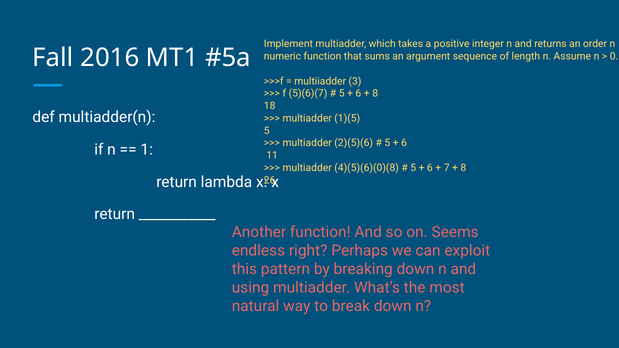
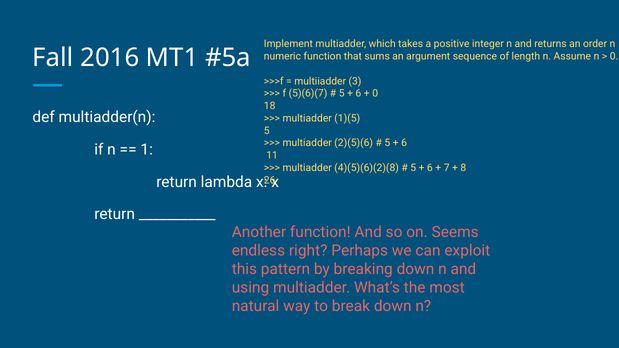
8 at (375, 94): 8 -> 0
4)(5)(6)(0)(8: 4)(5)(6)(0)(8 -> 4)(5)(6)(2)(8
